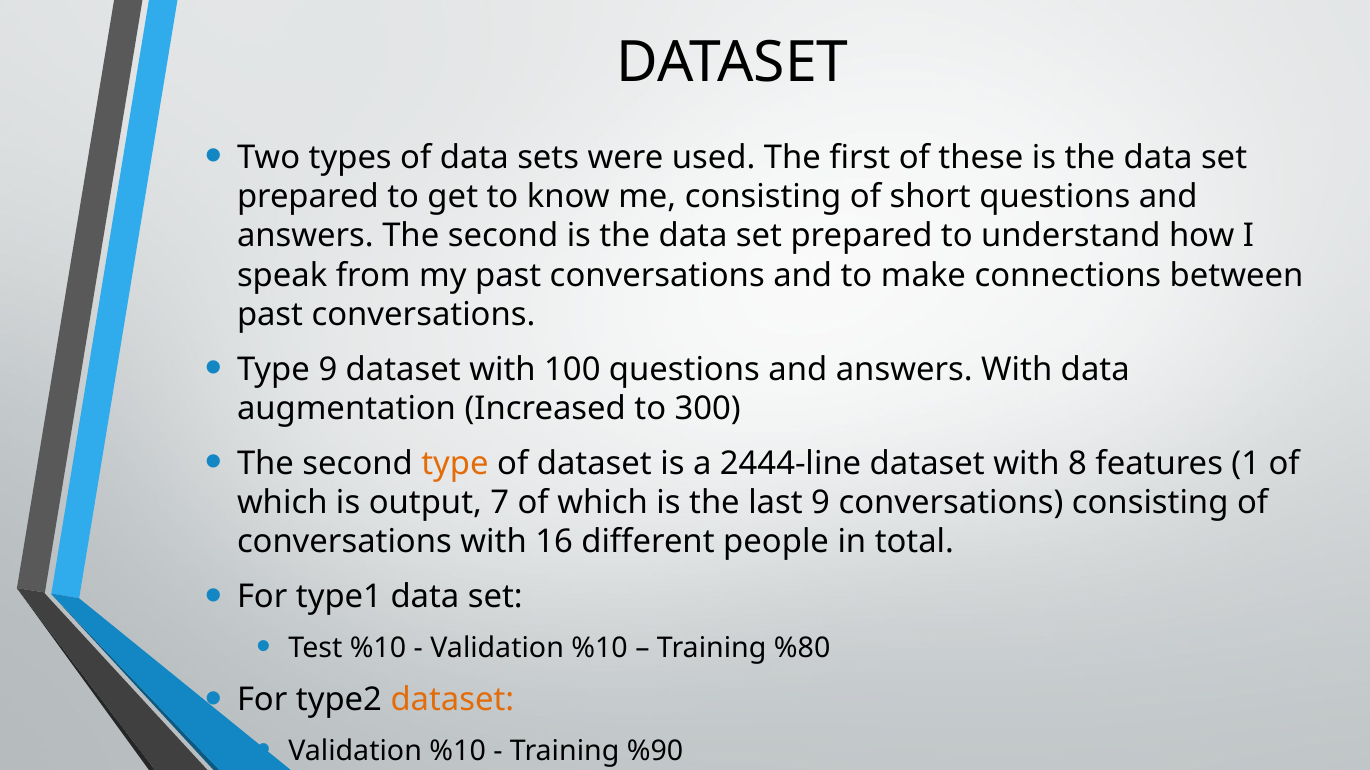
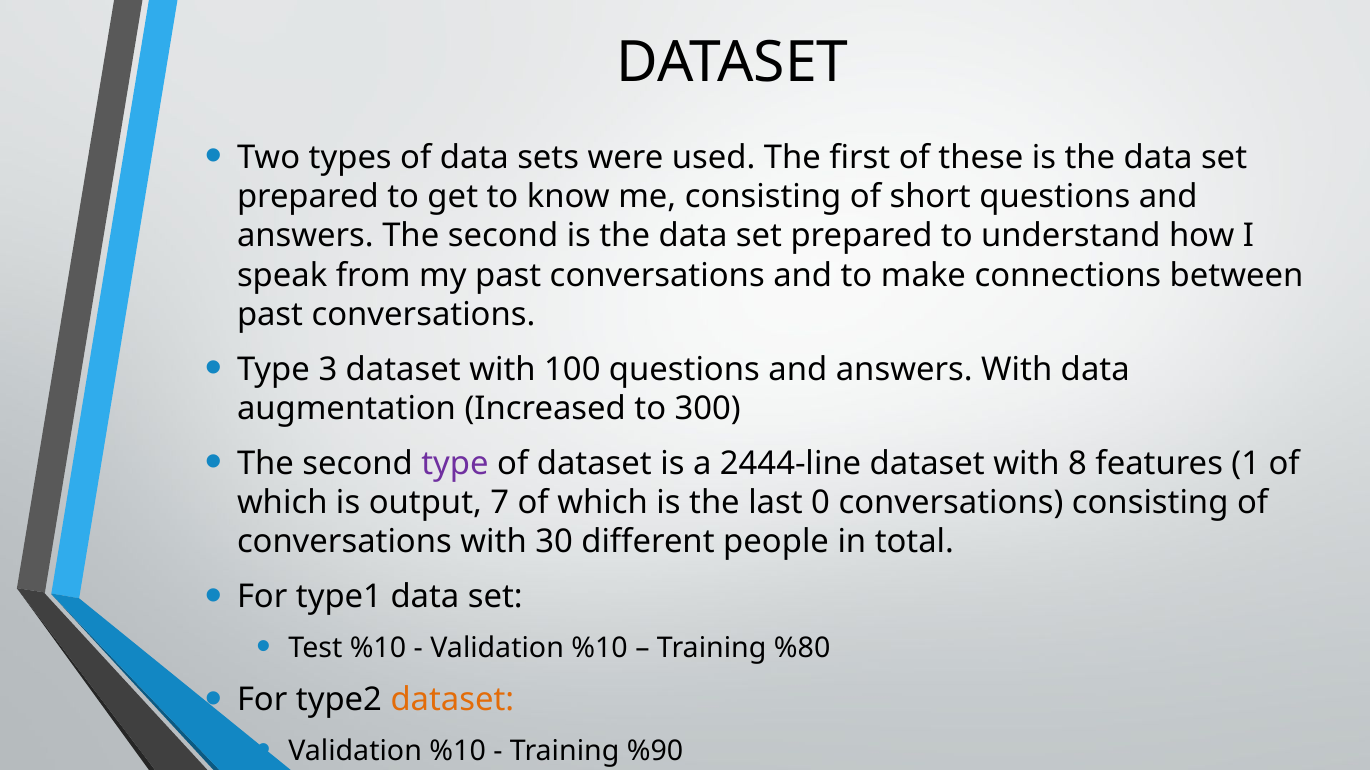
Type 9: 9 -> 3
type at (455, 464) colour: orange -> purple
last 9: 9 -> 0
16: 16 -> 30
